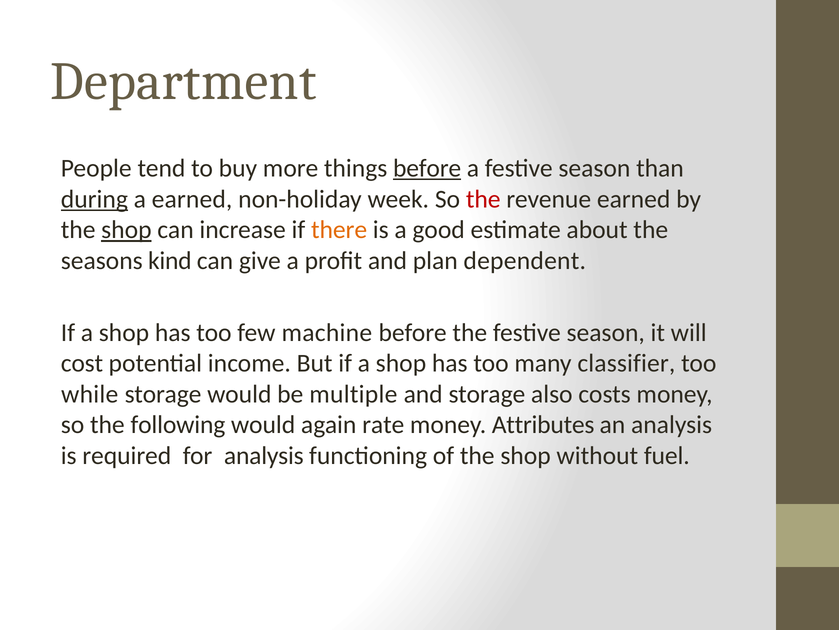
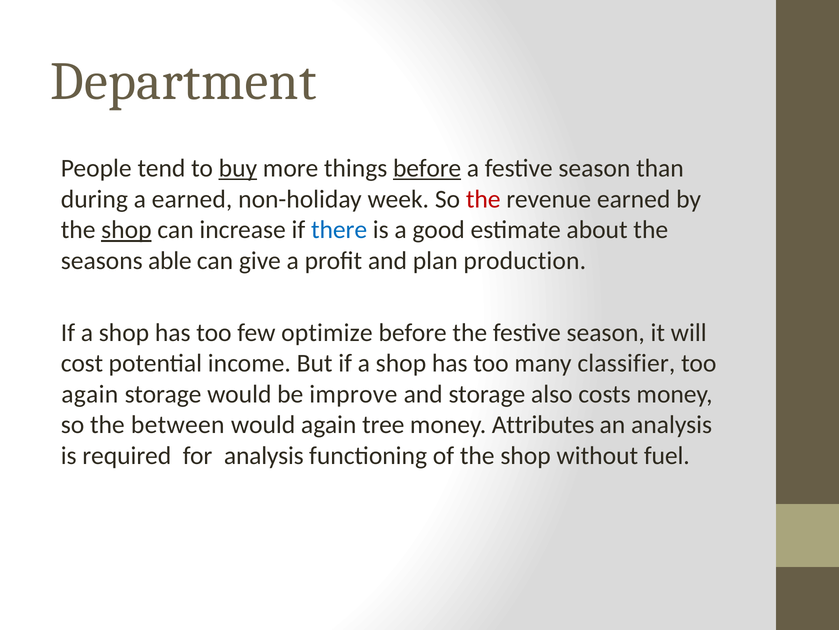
buy underline: none -> present
during underline: present -> none
there colour: orange -> blue
kind: kind -> able
dependent: dependent -> production
machine: machine -> optimize
while at (90, 394): while -> again
multiple: multiple -> improve
following: following -> between
rate: rate -> tree
